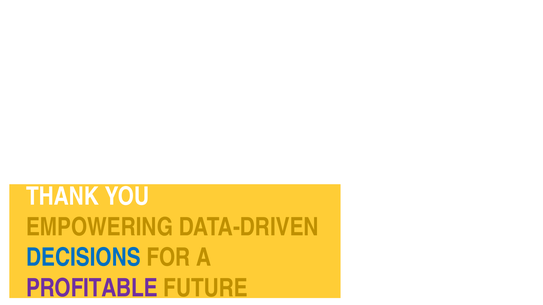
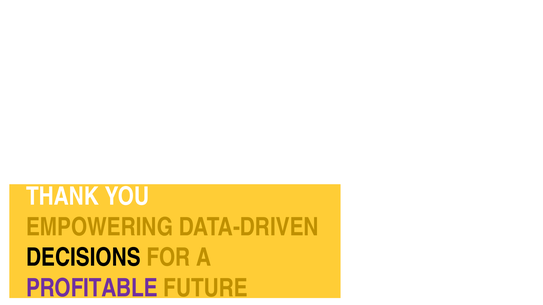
DECISIONS colour: blue -> black
